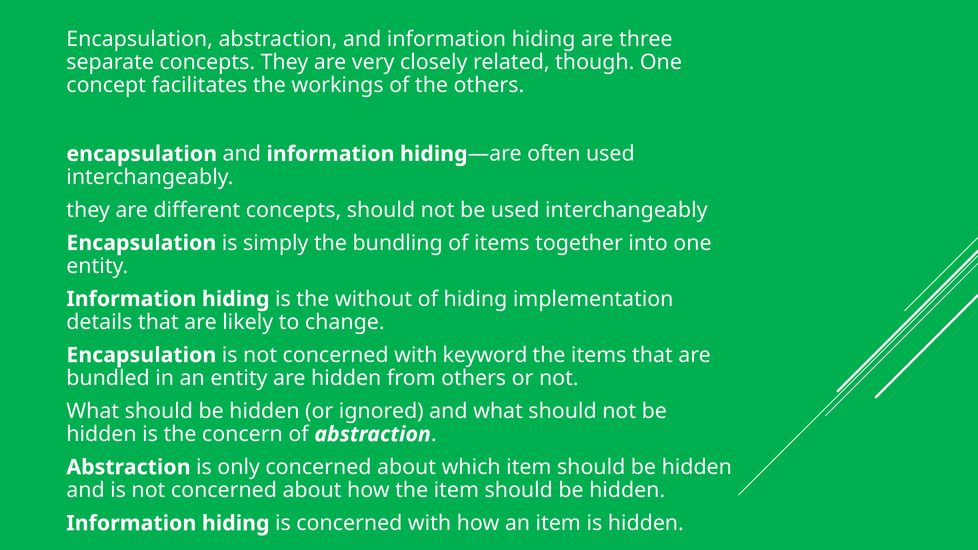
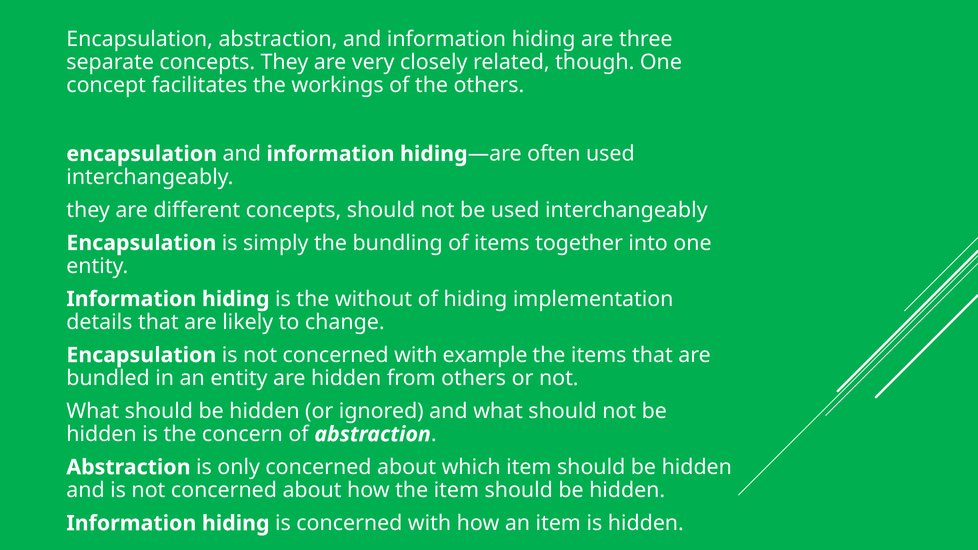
keyword: keyword -> example
